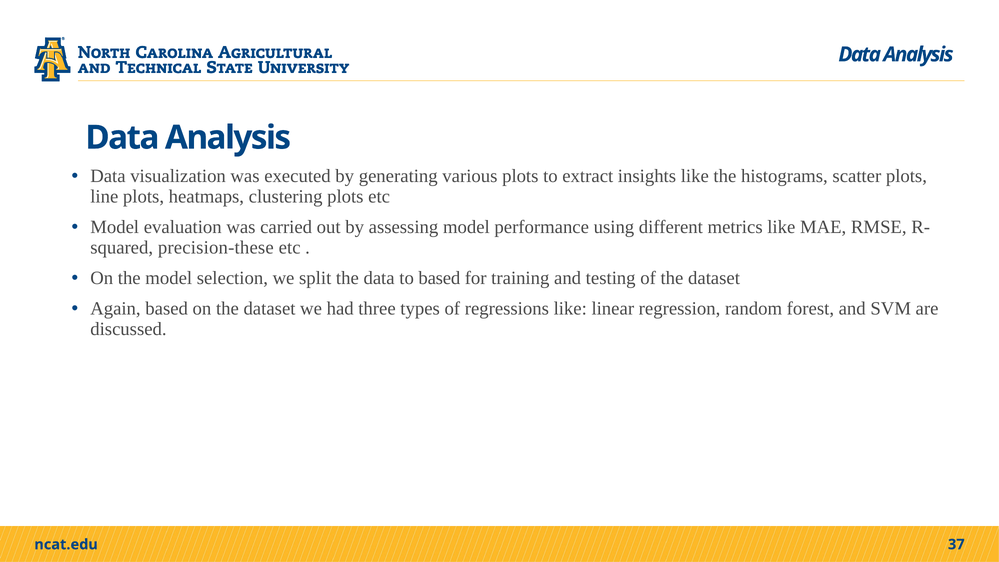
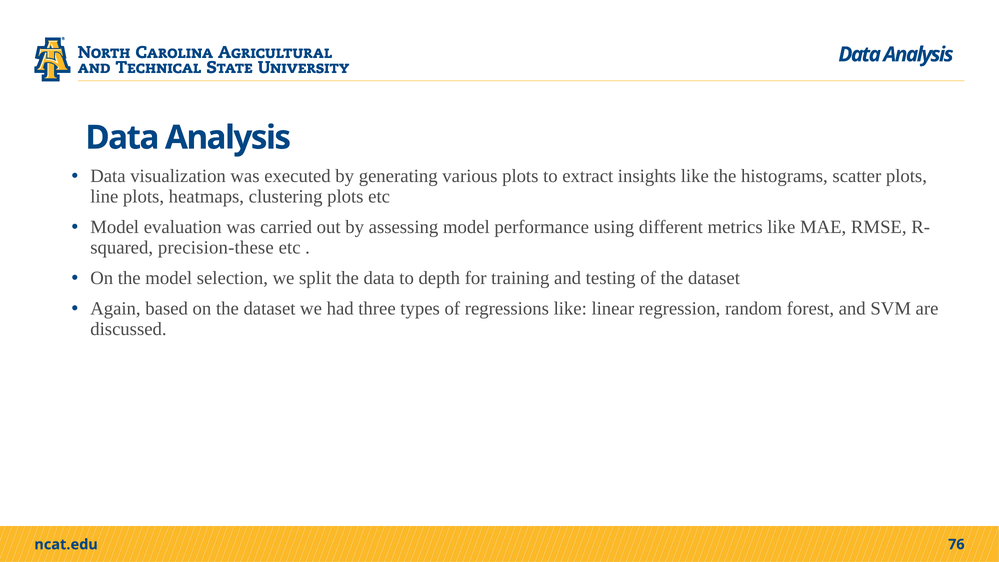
to based: based -> depth
37: 37 -> 76
